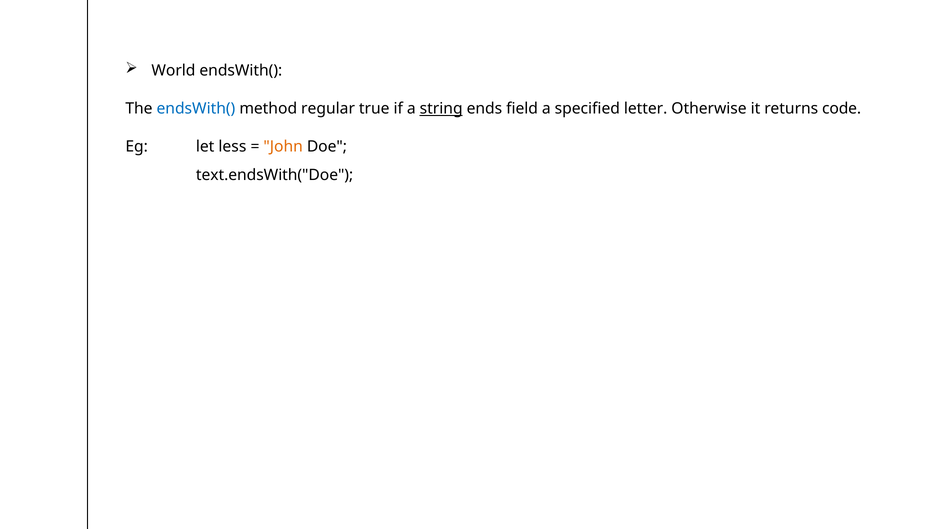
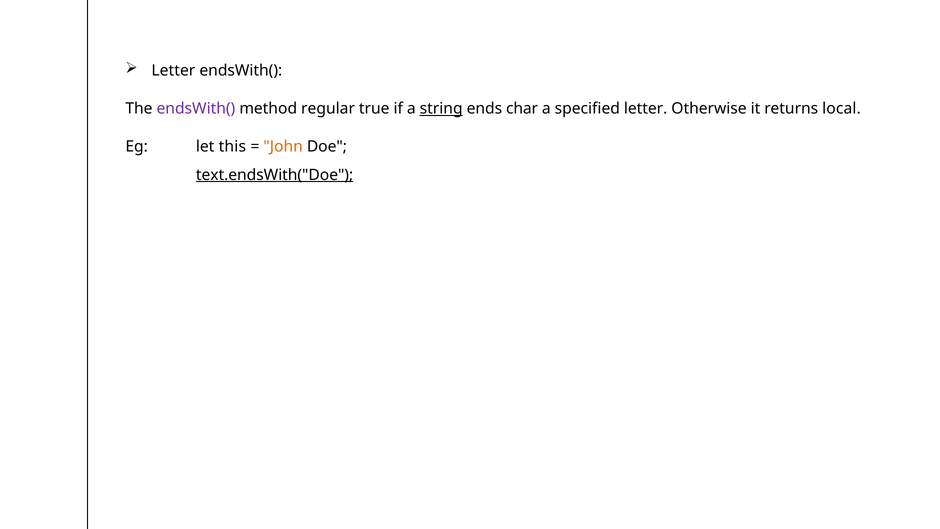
World at (173, 71): World -> Letter
endsWith( at (196, 109) colour: blue -> purple
field: field -> char
code: code -> local
less: less -> this
text.endsWith("Doe underline: none -> present
